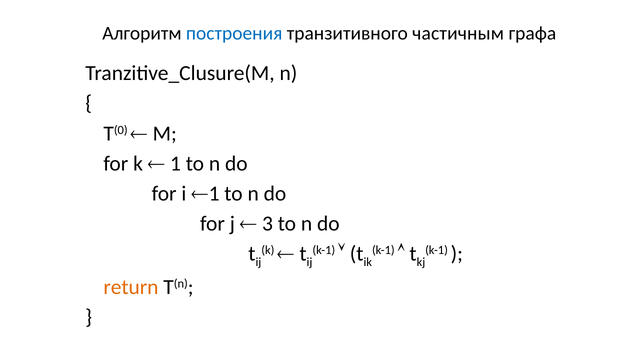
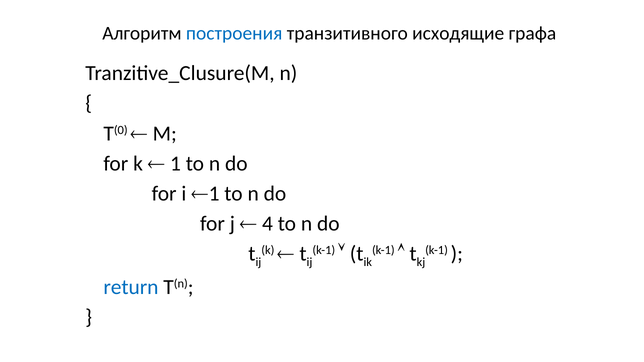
частичным: частичным -> исходящие
3: 3 -> 4
return colour: orange -> blue
